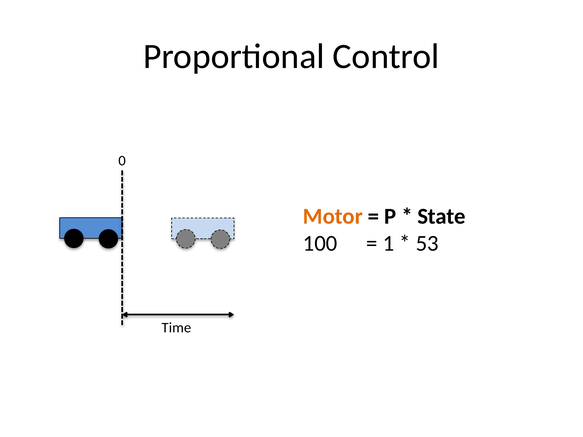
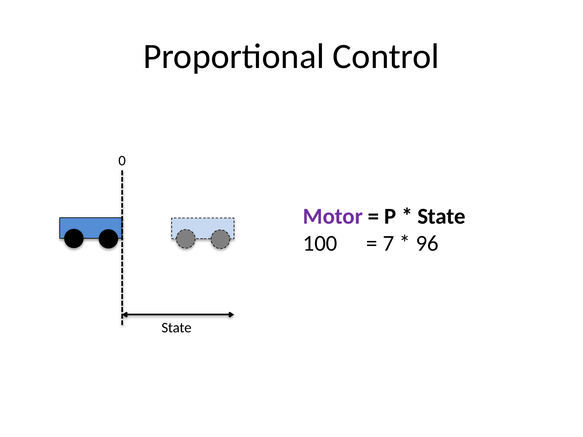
Motor colour: orange -> purple
1: 1 -> 7
53: 53 -> 96
Time at (176, 328): Time -> State
